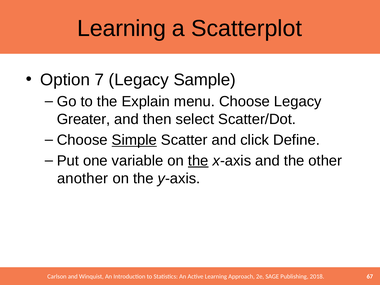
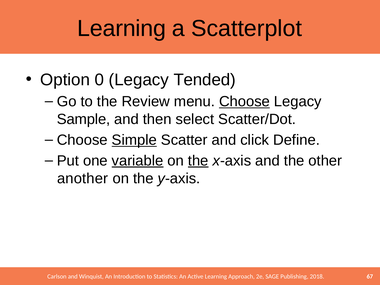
7: 7 -> 0
Sample: Sample -> Tended
Explain: Explain -> Review
Choose at (244, 102) underline: none -> present
Greater: Greater -> Sample
variable underline: none -> present
